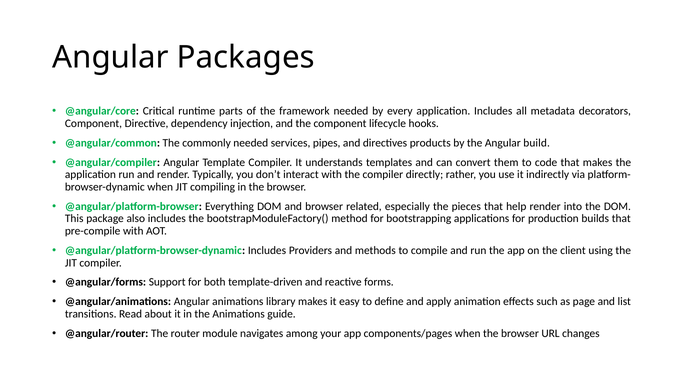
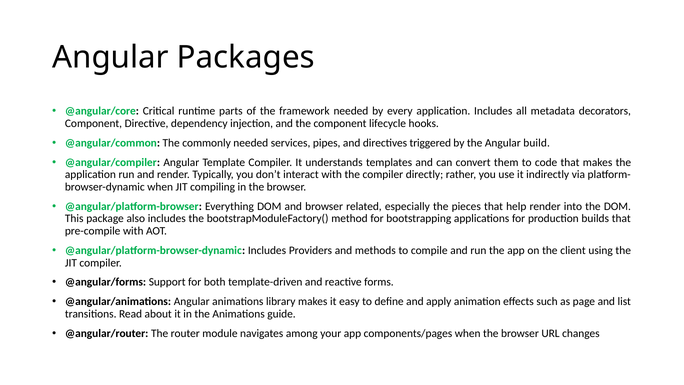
products: products -> triggered
